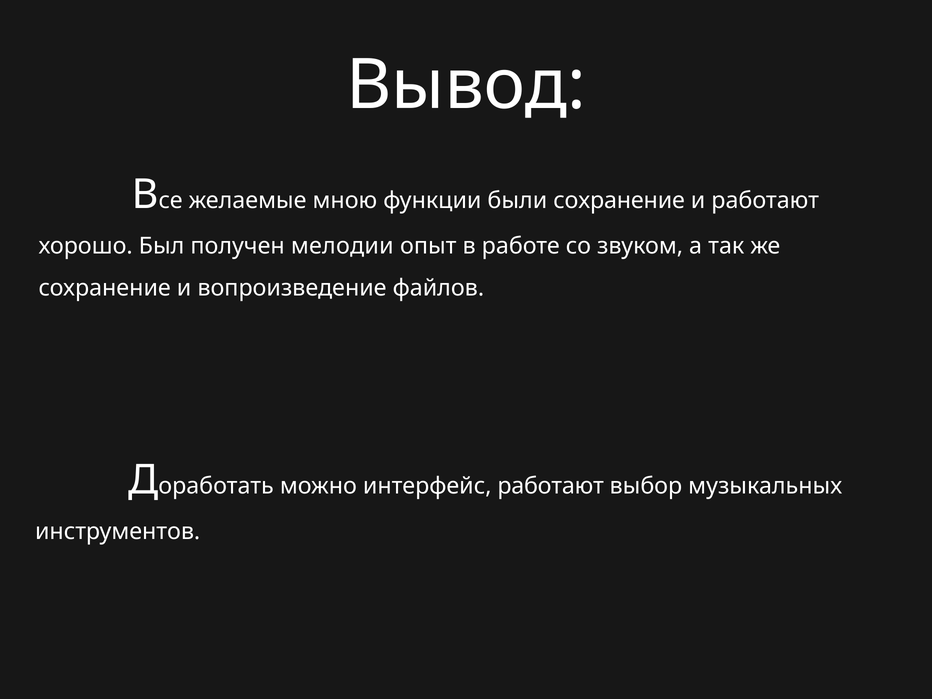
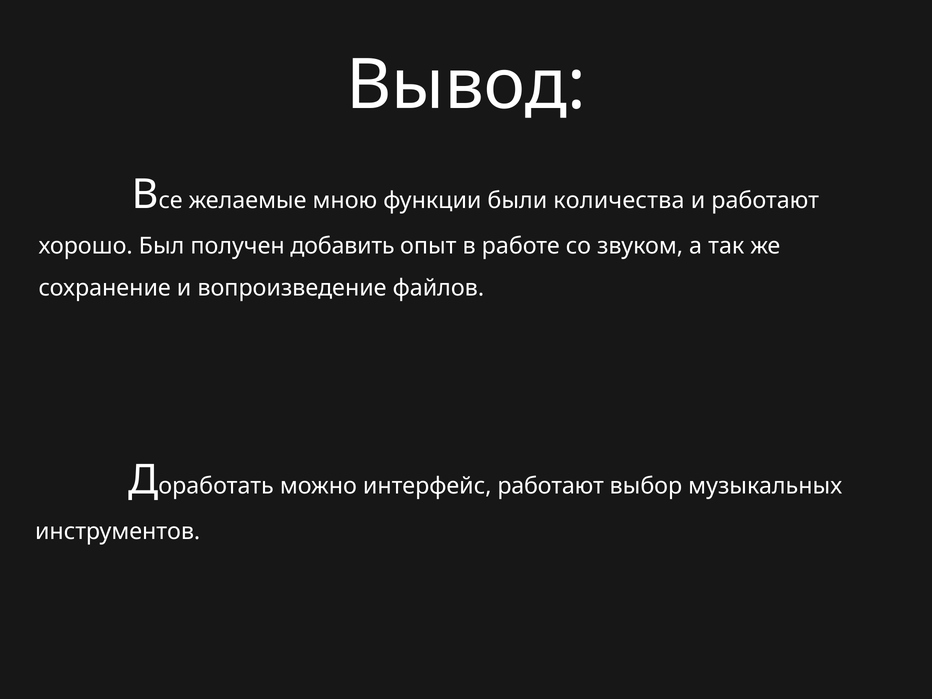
были сохранение: сохранение -> количества
мелодии: мелодии -> добавить
